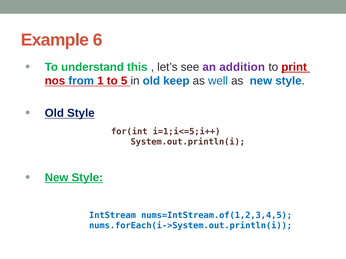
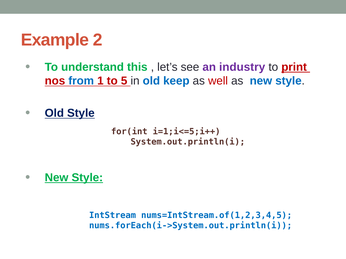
6: 6 -> 2
addition: addition -> industry
well colour: blue -> red
